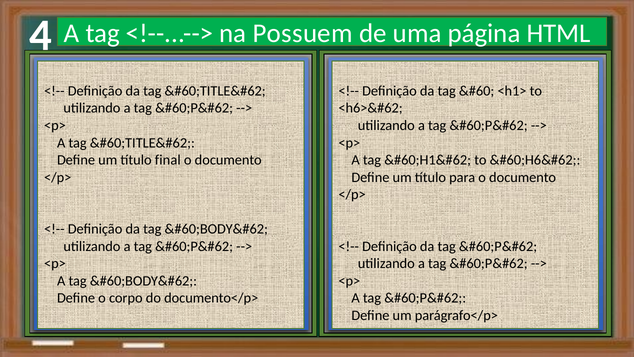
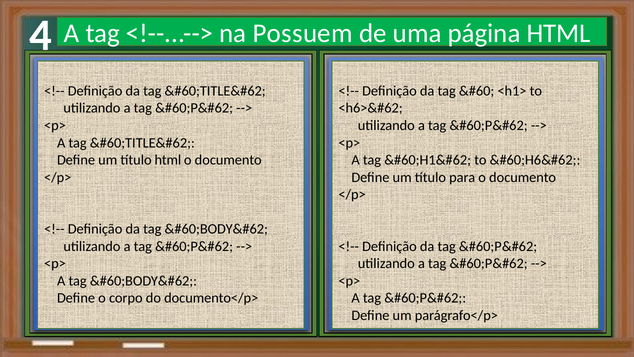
título final: final -> html
